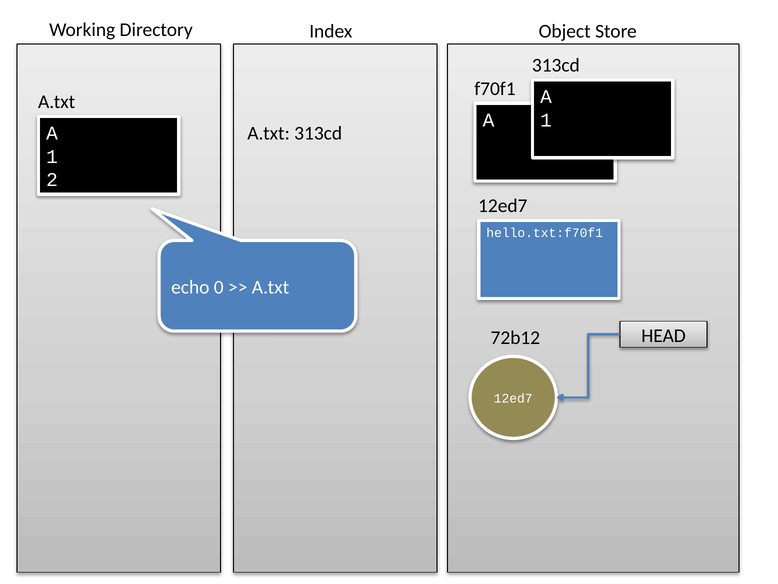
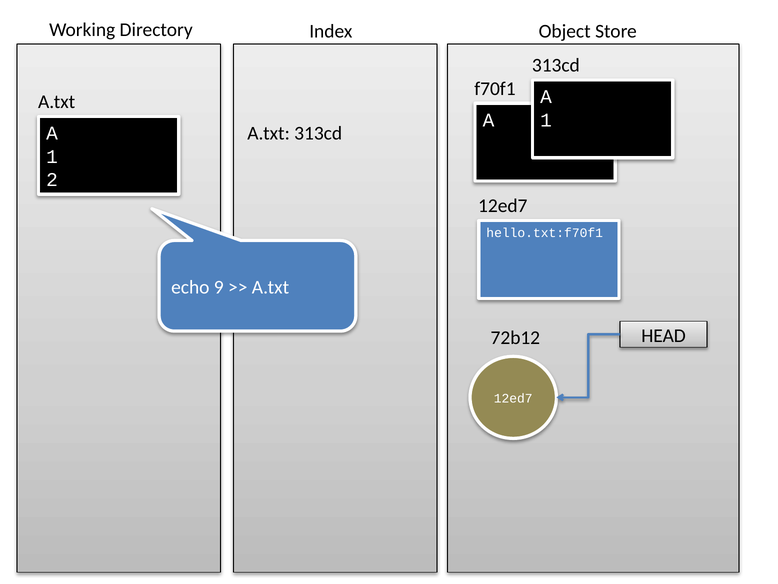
0: 0 -> 9
